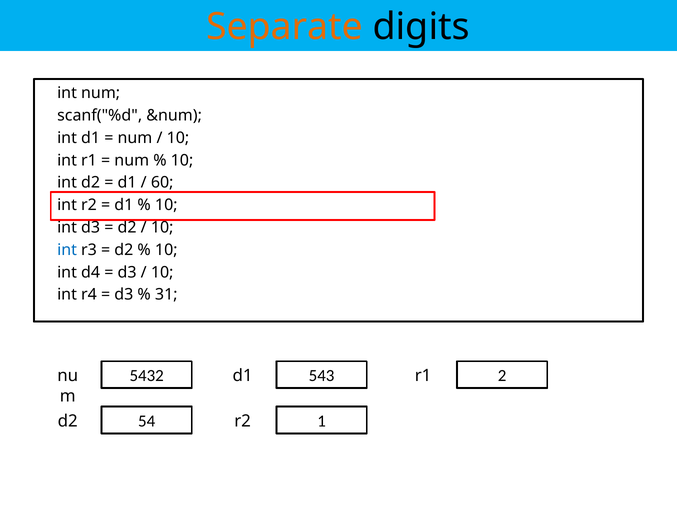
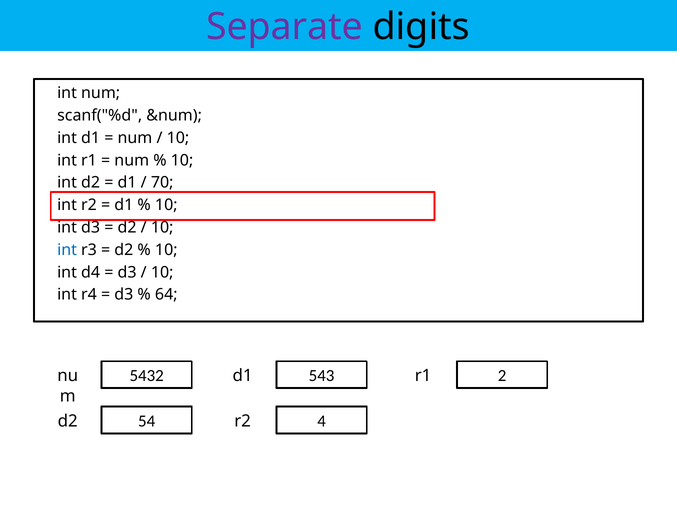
Separate colour: orange -> purple
60: 60 -> 70
31: 31 -> 64
1: 1 -> 4
